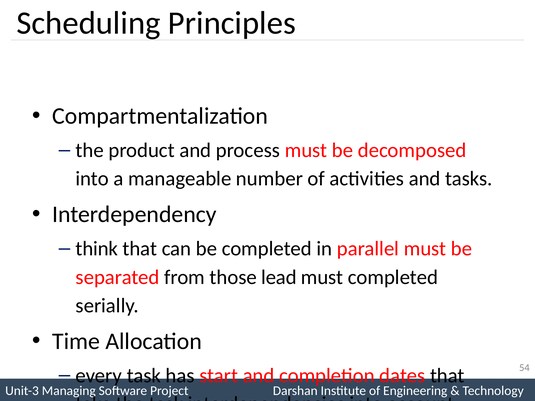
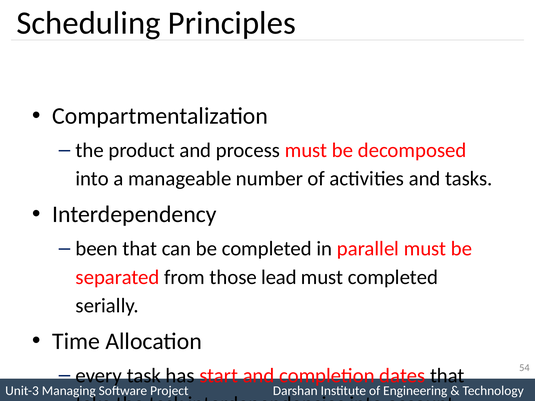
think: think -> been
